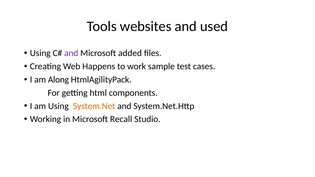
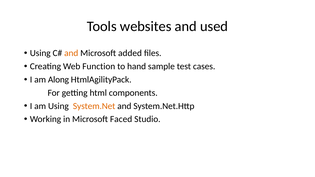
and at (71, 53) colour: purple -> orange
Happens: Happens -> Function
work: work -> hand
Recall: Recall -> Faced
